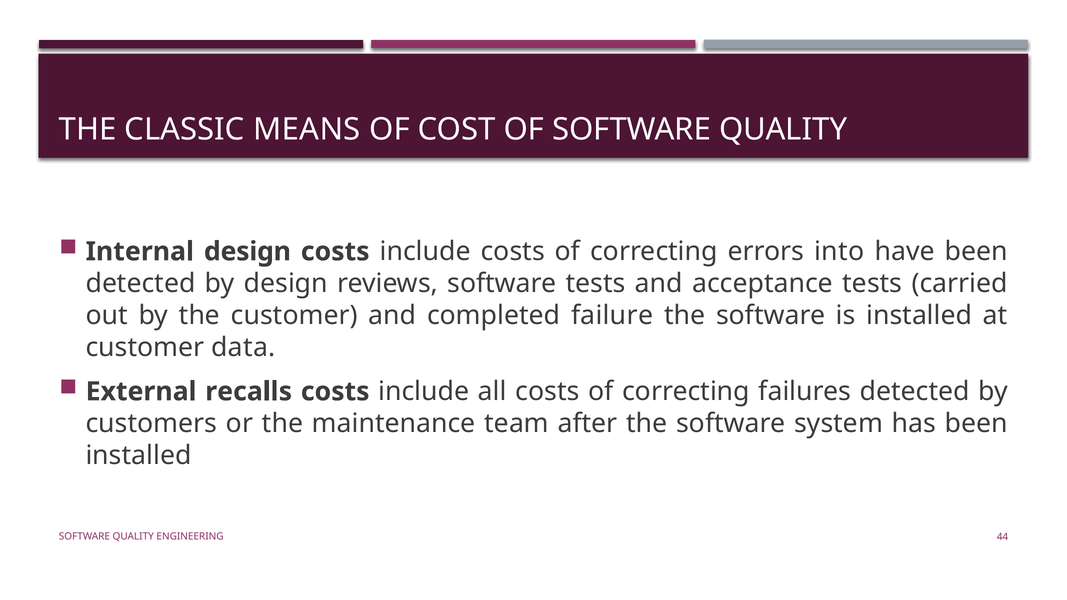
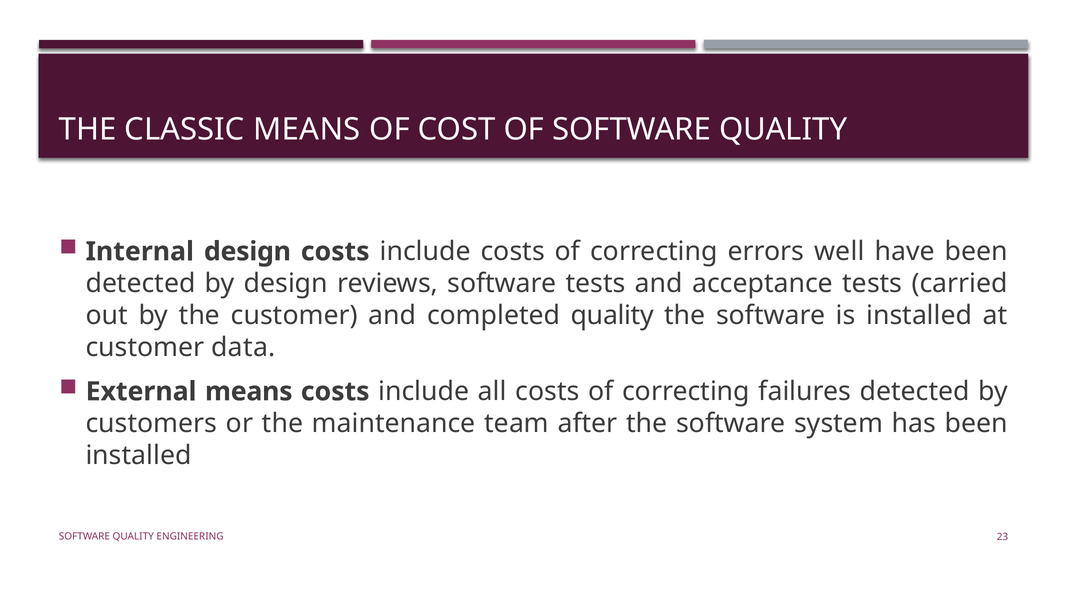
into: into -> well
completed failure: failure -> quality
External recalls: recalls -> means
44: 44 -> 23
